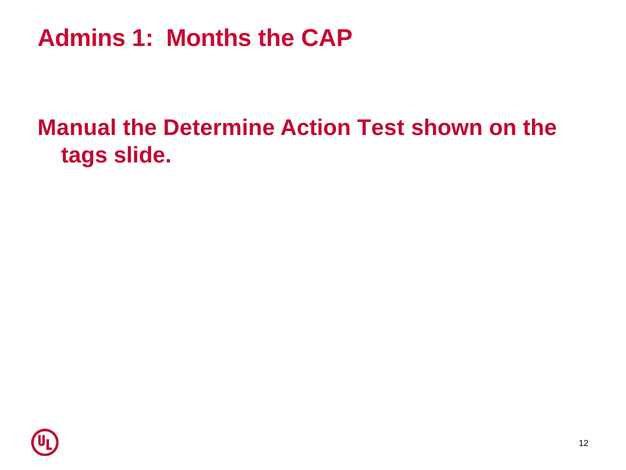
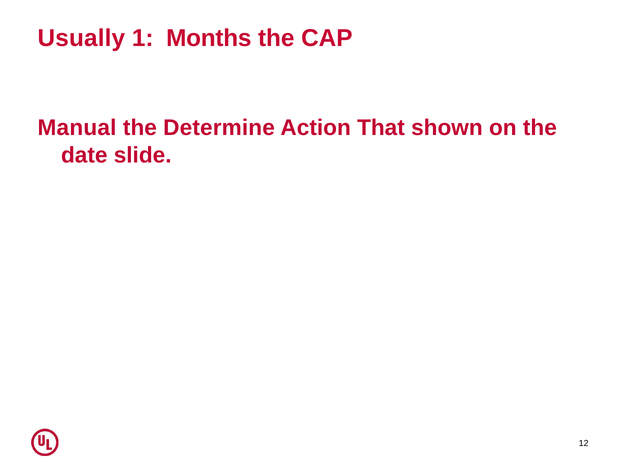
Admins: Admins -> Usually
Test: Test -> That
tags: tags -> date
